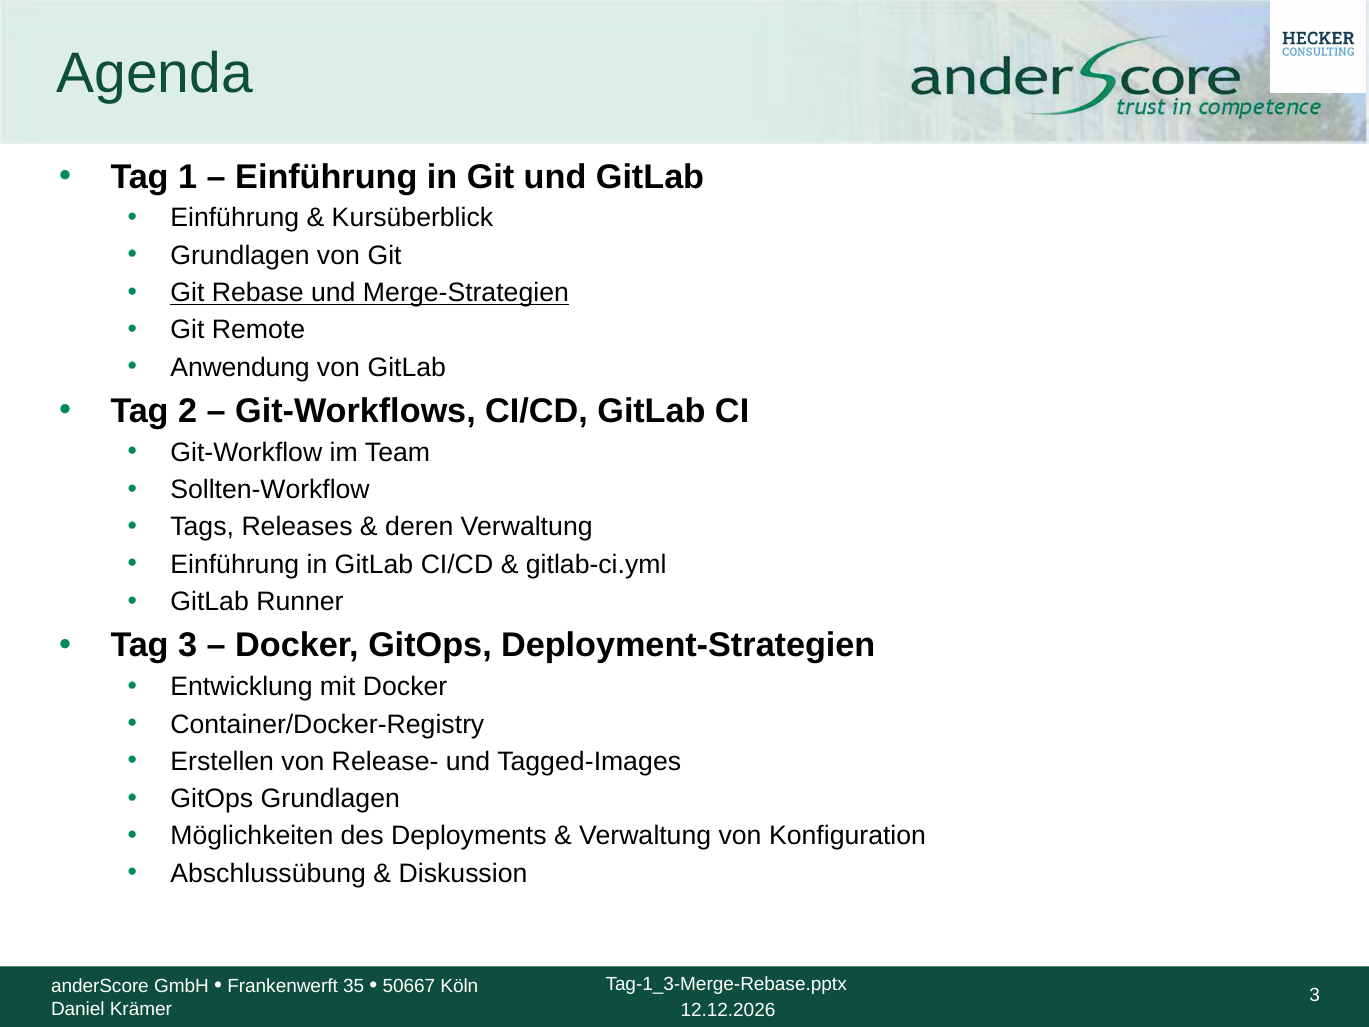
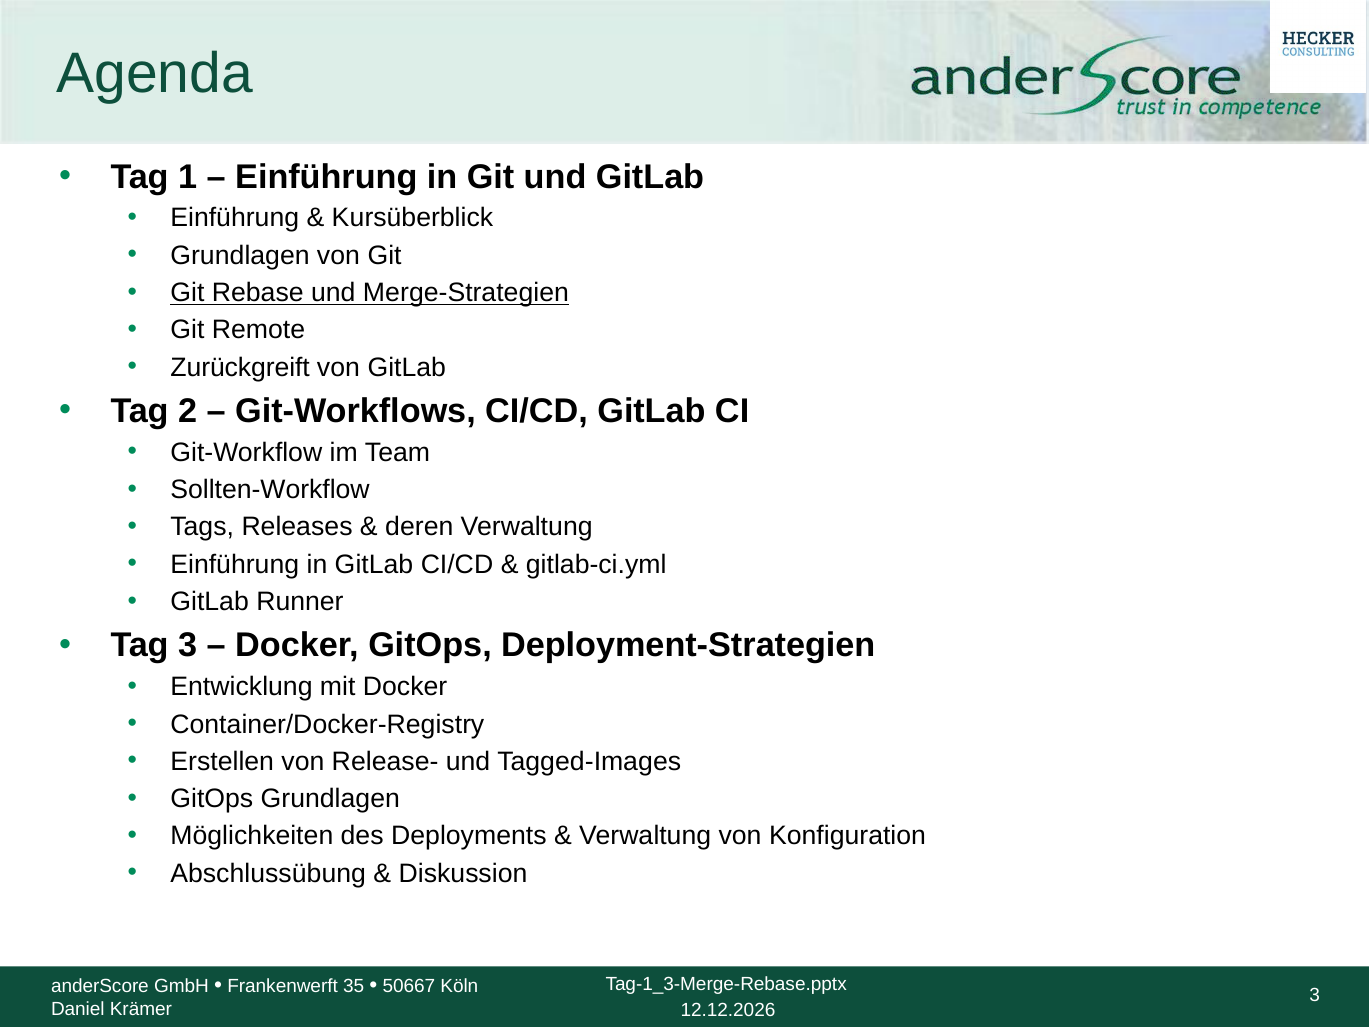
Anwendung: Anwendung -> Zurückgreift
